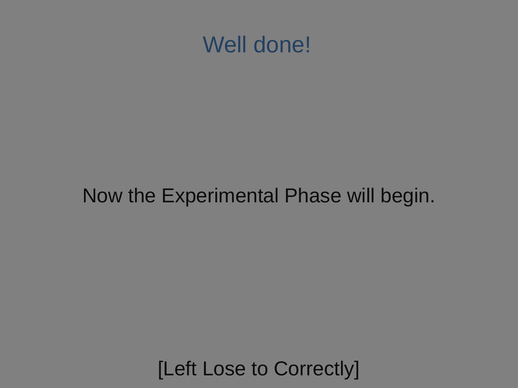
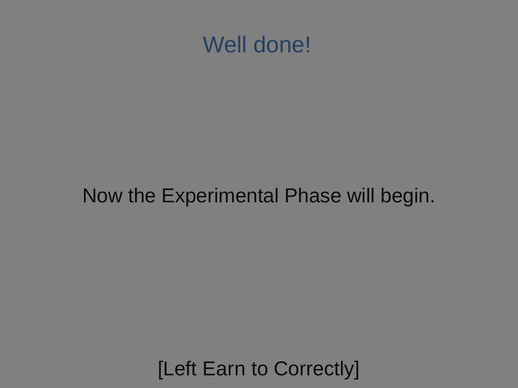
Lose: Lose -> Earn
